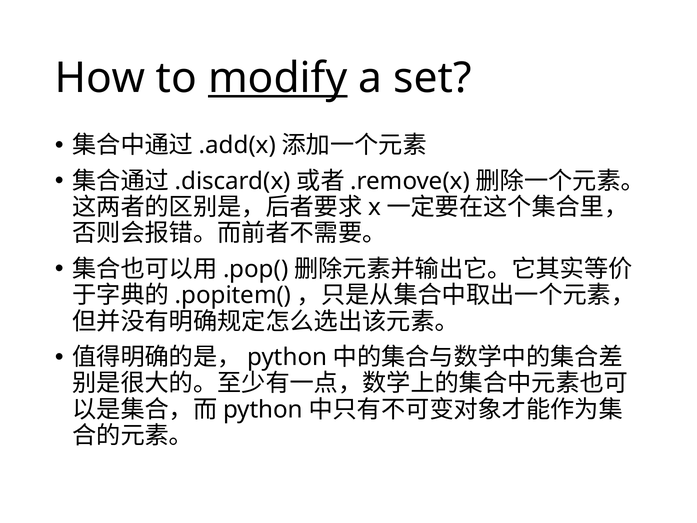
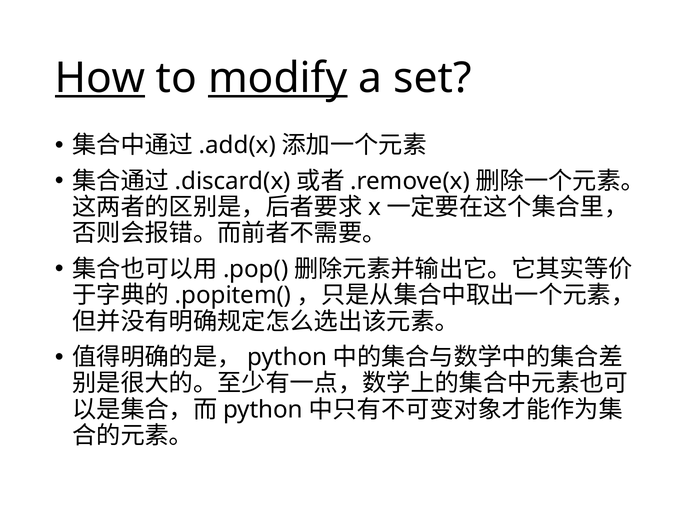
How underline: none -> present
